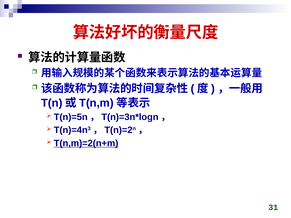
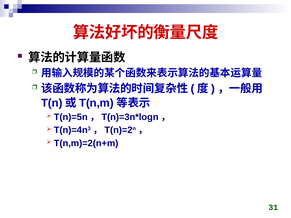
T(n,m)=2(n+m underline: present -> none
